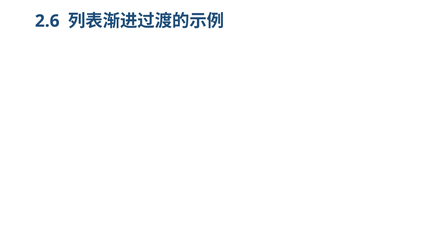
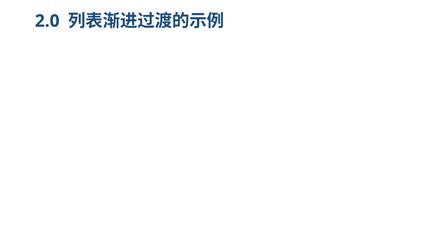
2.6: 2.6 -> 2.0
